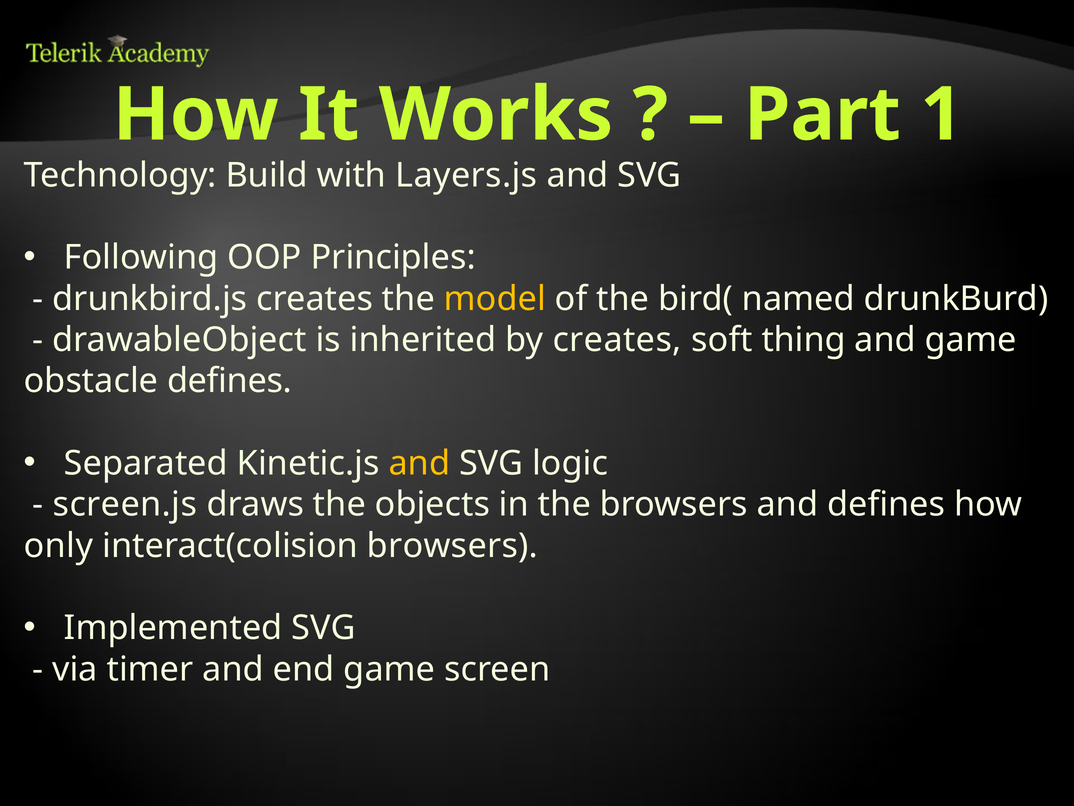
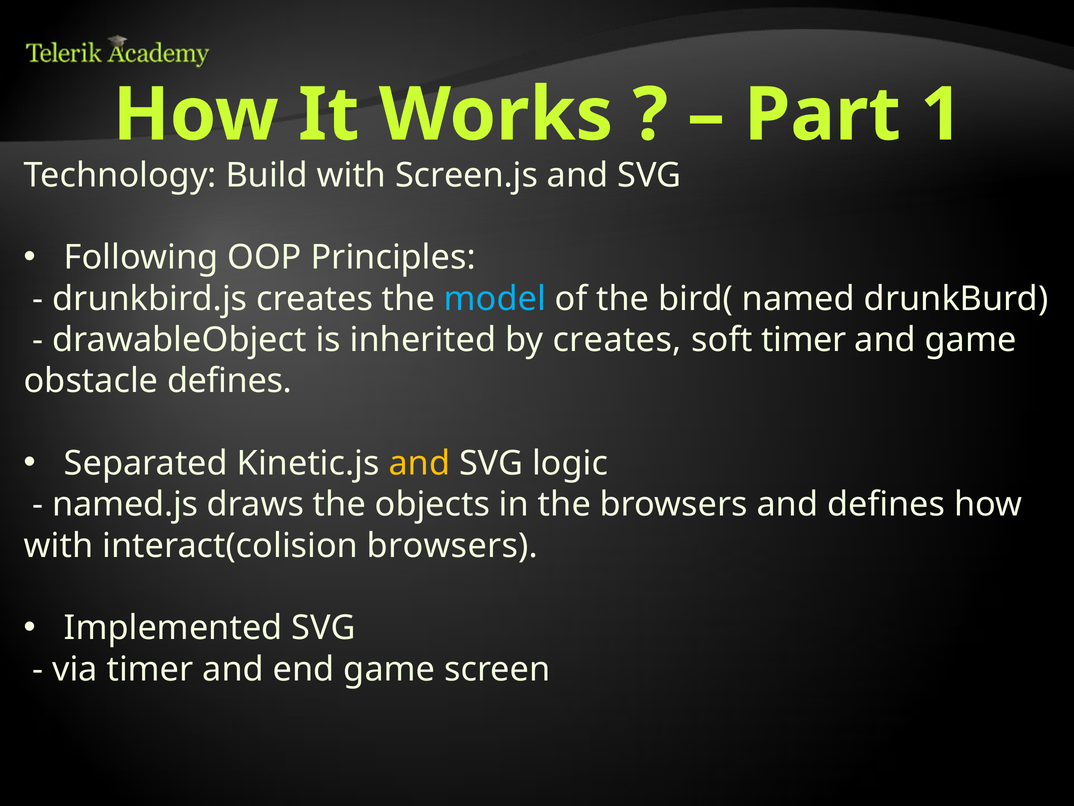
Layers.js: Layers.js -> Screen.js
model colour: yellow -> light blue
soft thing: thing -> timer
screen.js: screen.js -> named.js
only at (58, 545): only -> with
